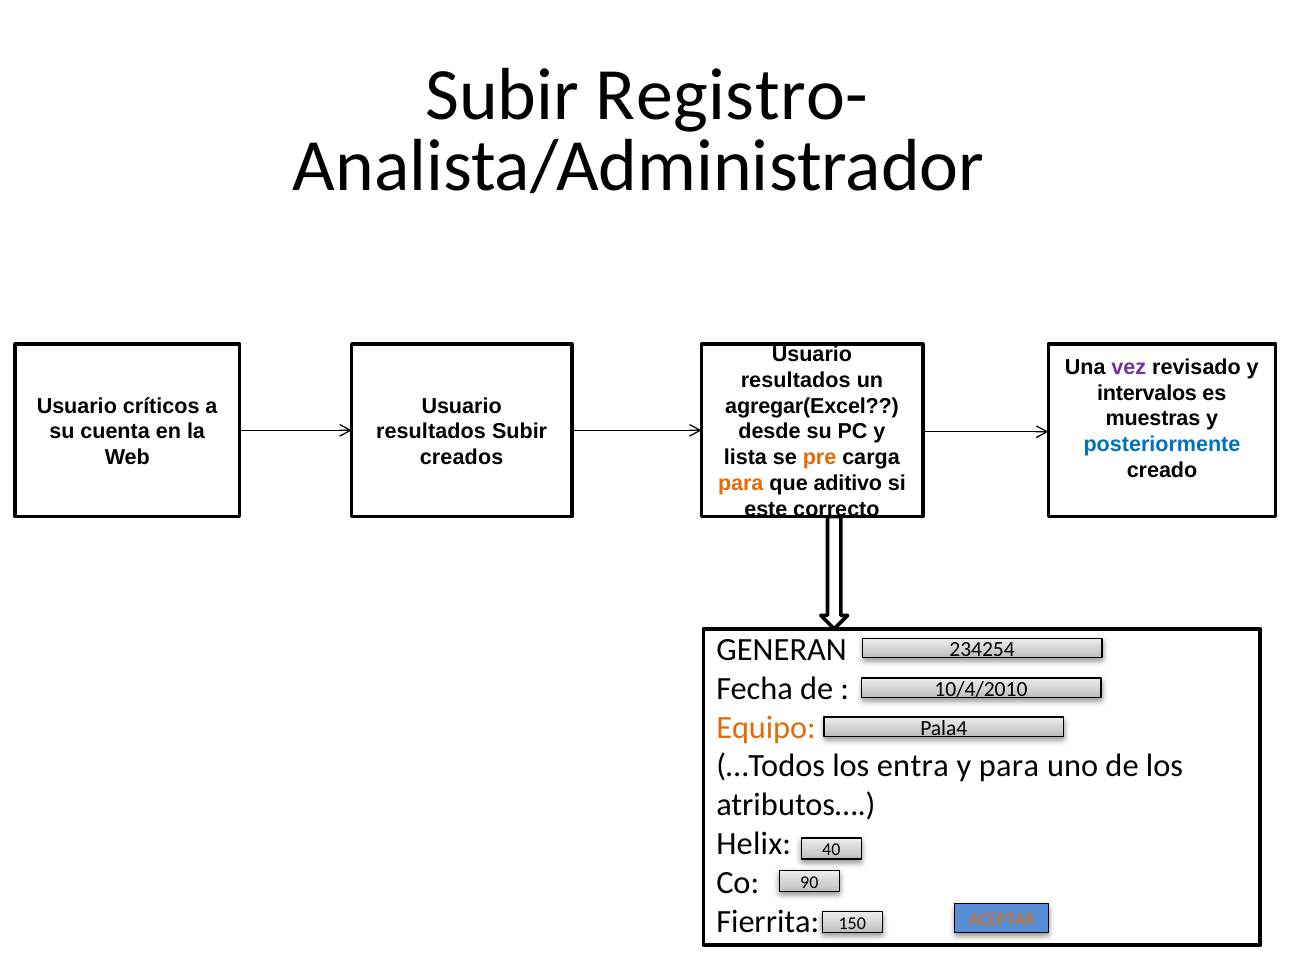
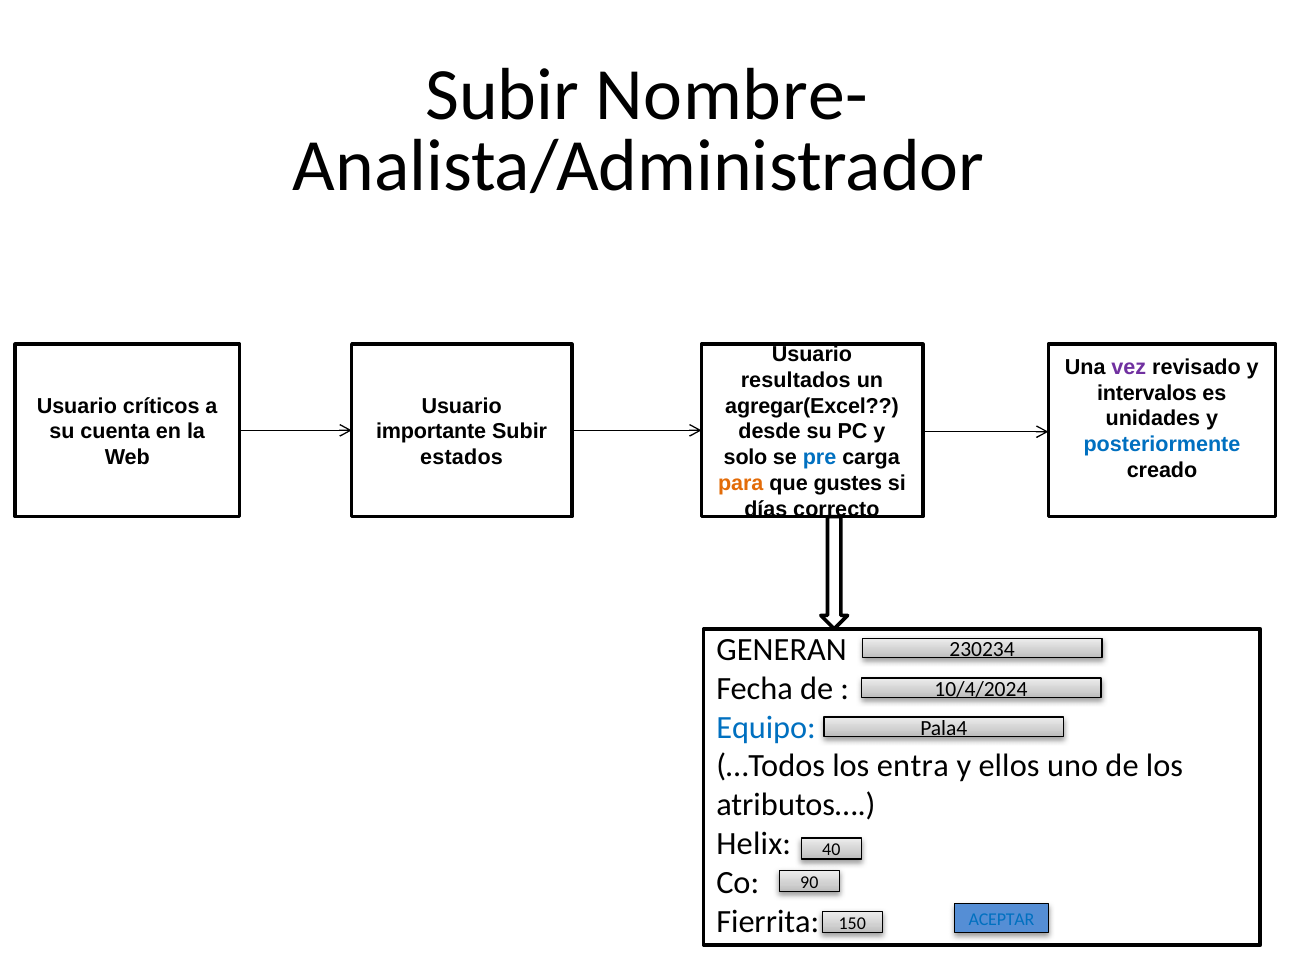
Registro-: Registro- -> Nombre-
muestras: muestras -> unidades
resultados at (431, 432): resultados -> importante
creados: creados -> estados
lista: lista -> solo
pre colour: orange -> blue
aditivo: aditivo -> gustes
este: este -> días
234254: 234254 -> 230234
10/4/2010: 10/4/2010 -> 10/4/2024
Equipo colour: orange -> blue
y para: para -> ellos
ACEPTAR colour: orange -> blue
